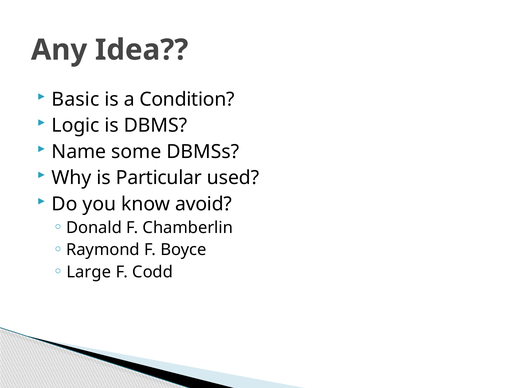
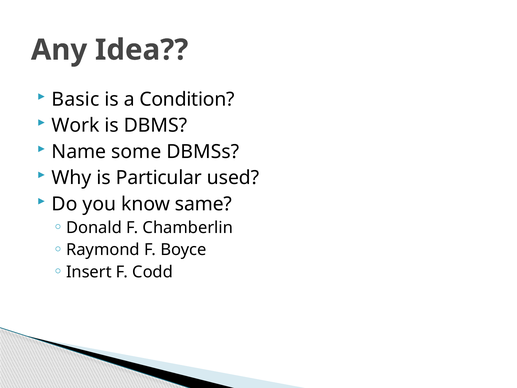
Logic: Logic -> Work
avoid: avoid -> same
Large: Large -> Insert
